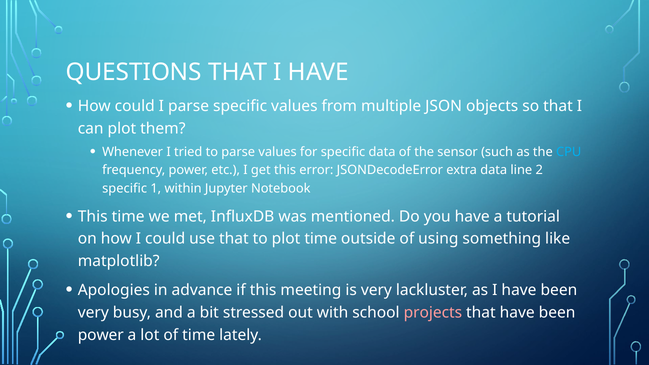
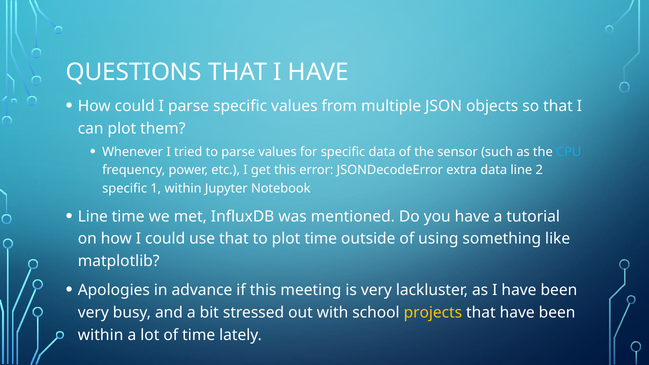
This at (93, 216): This -> Line
projects colour: pink -> yellow
power at (101, 335): power -> within
